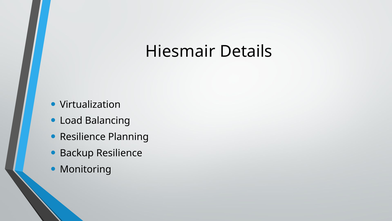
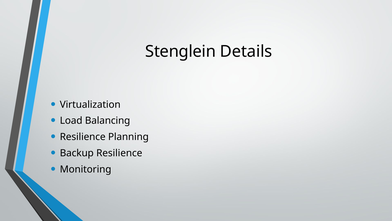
Hiesmair: Hiesmair -> Stenglein
